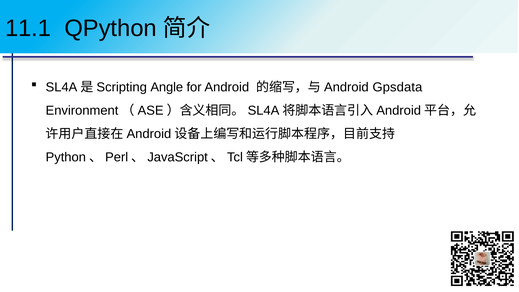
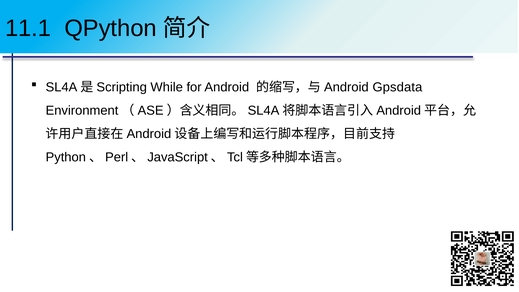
Angle: Angle -> While
